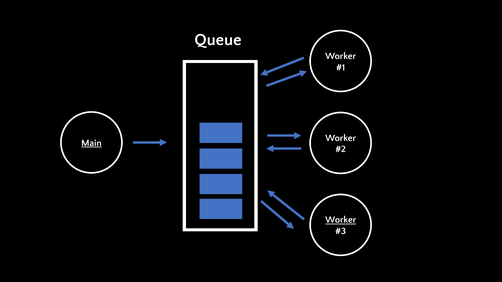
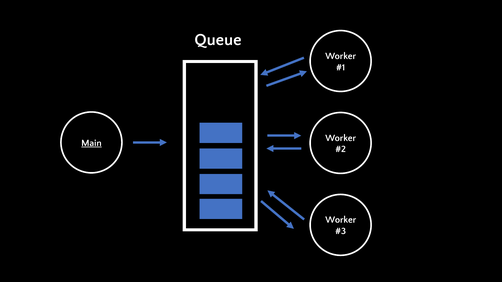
Worker at (341, 220) underline: present -> none
